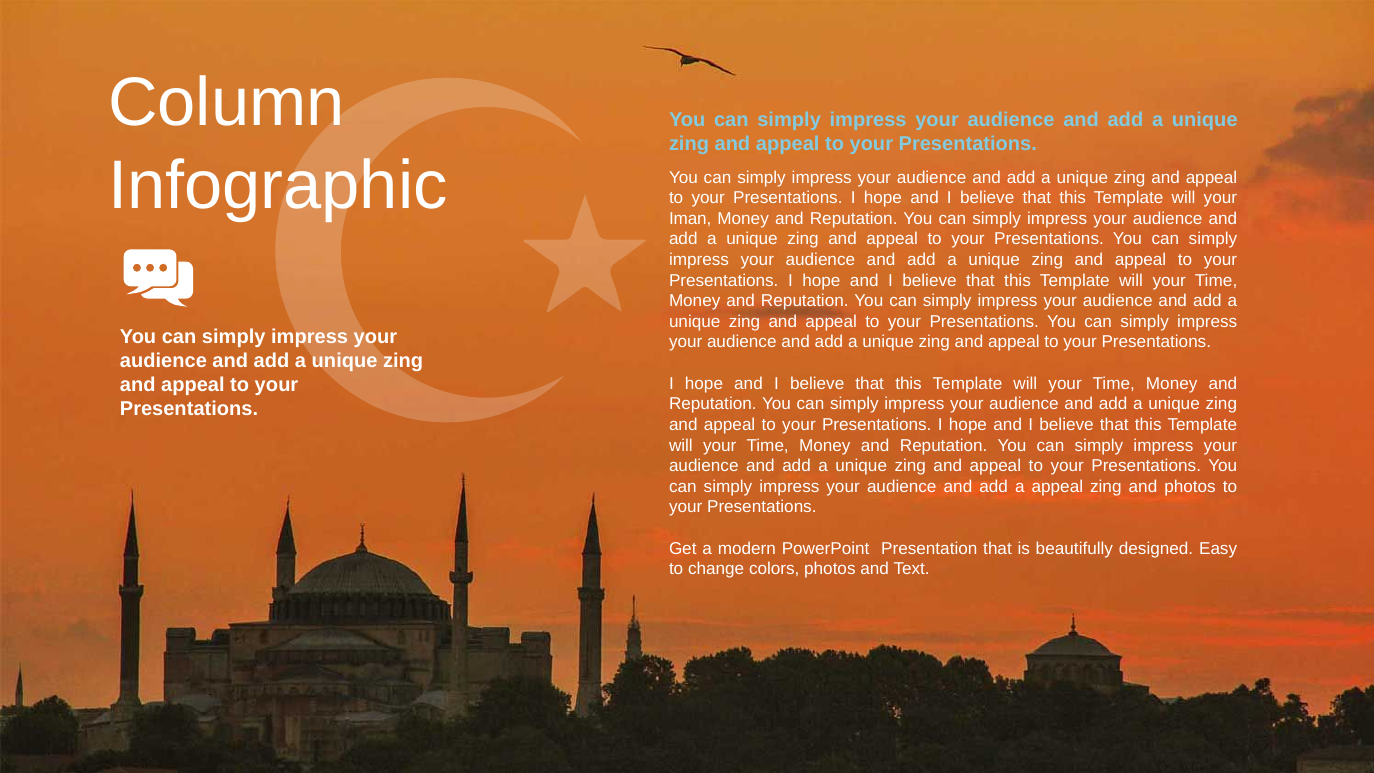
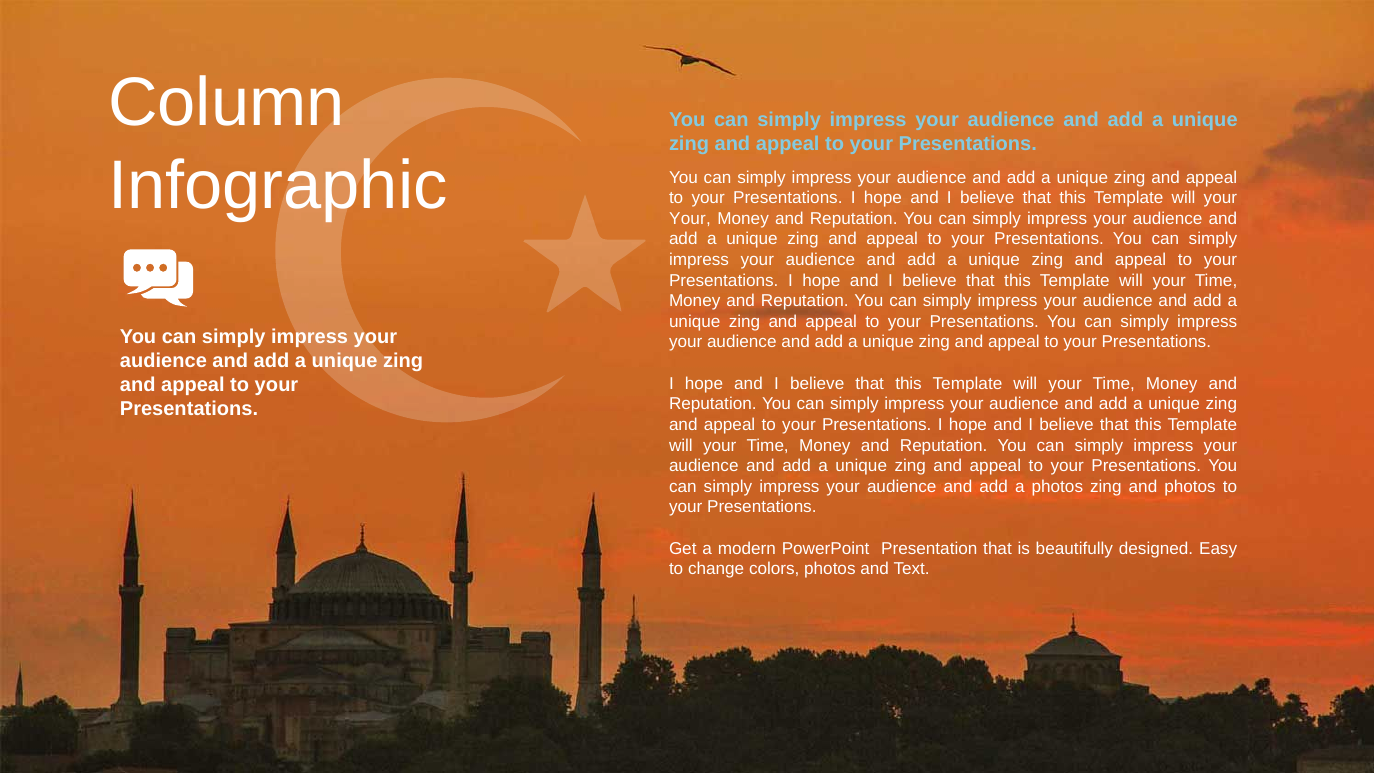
Iman at (690, 219): Iman -> Your
a appeal: appeal -> photos
